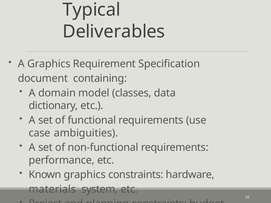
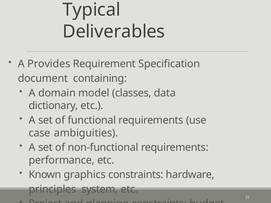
A Graphics: Graphics -> Provides
materials: materials -> principles
